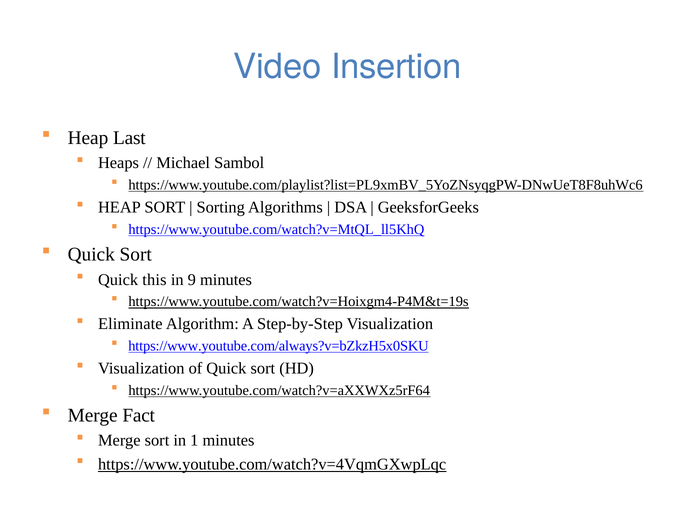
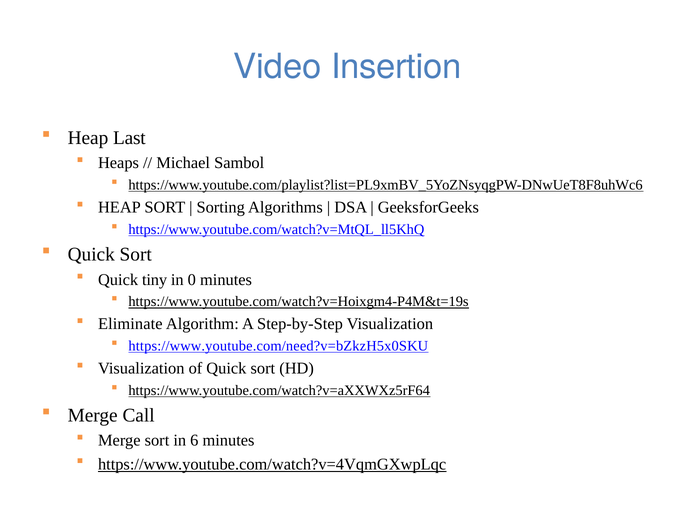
this: this -> tiny
9: 9 -> 0
https://www.youtube.com/always?v=bZkzH5x0SKU: https://www.youtube.com/always?v=bZkzH5x0SKU -> https://www.youtube.com/need?v=bZkzH5x0SKU
Fact: Fact -> Call
1: 1 -> 6
